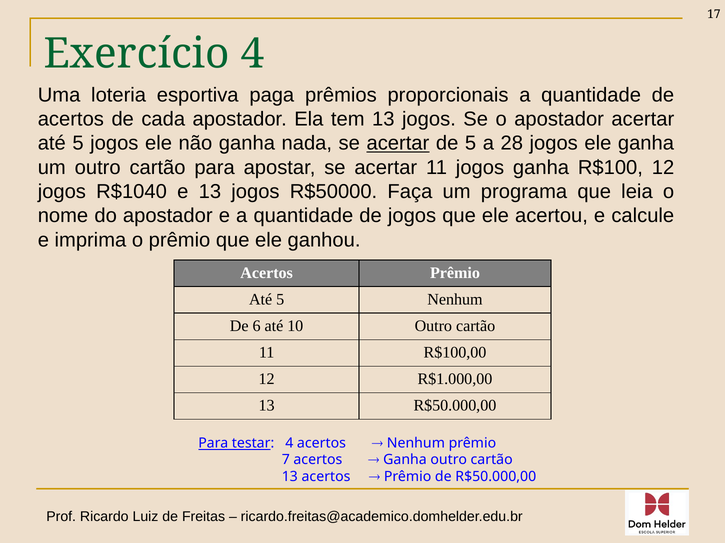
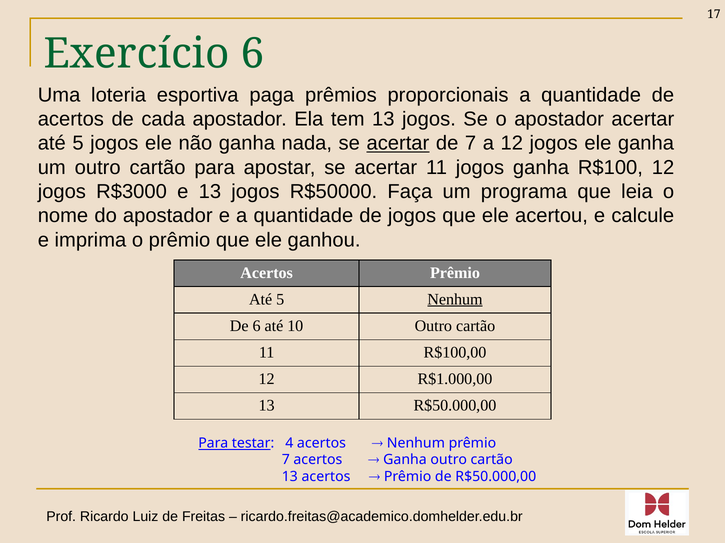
Exercício 4: 4 -> 6
de 5: 5 -> 7
a 28: 28 -> 12
R$1040: R$1040 -> R$3000
Nenhum at (455, 300) underline: none -> present
